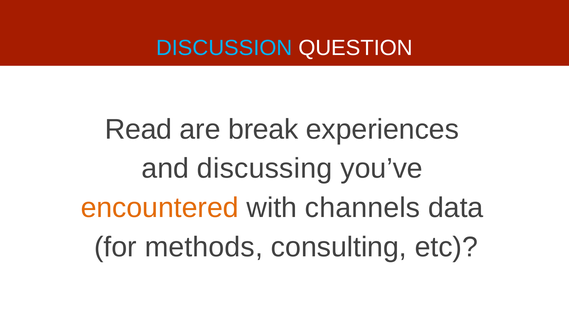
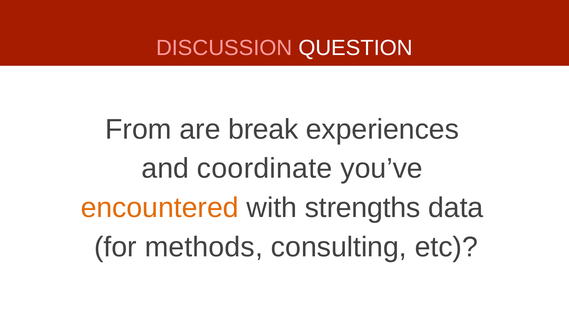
DISCUSSION colour: light blue -> pink
Read: Read -> From
discussing: discussing -> coordinate
channels: channels -> strengths
